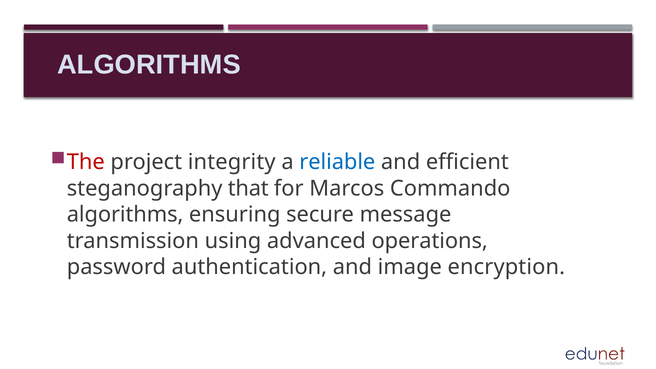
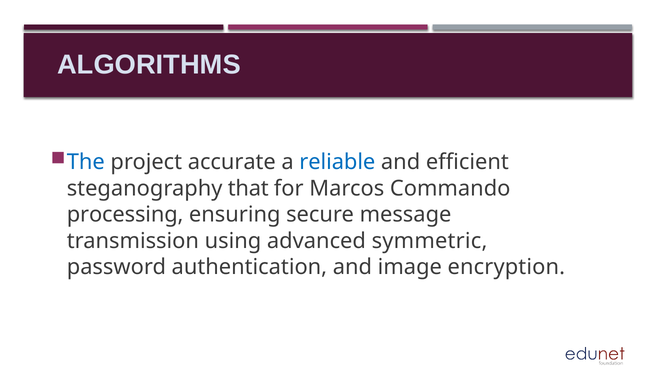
The colour: red -> blue
integrity: integrity -> accurate
algorithms at (125, 215): algorithms -> processing
operations: operations -> symmetric
